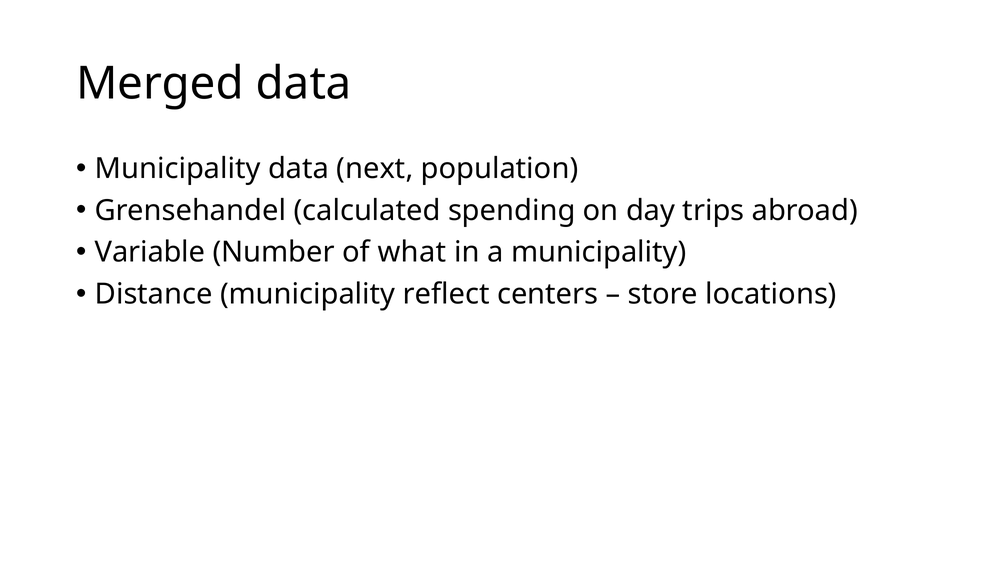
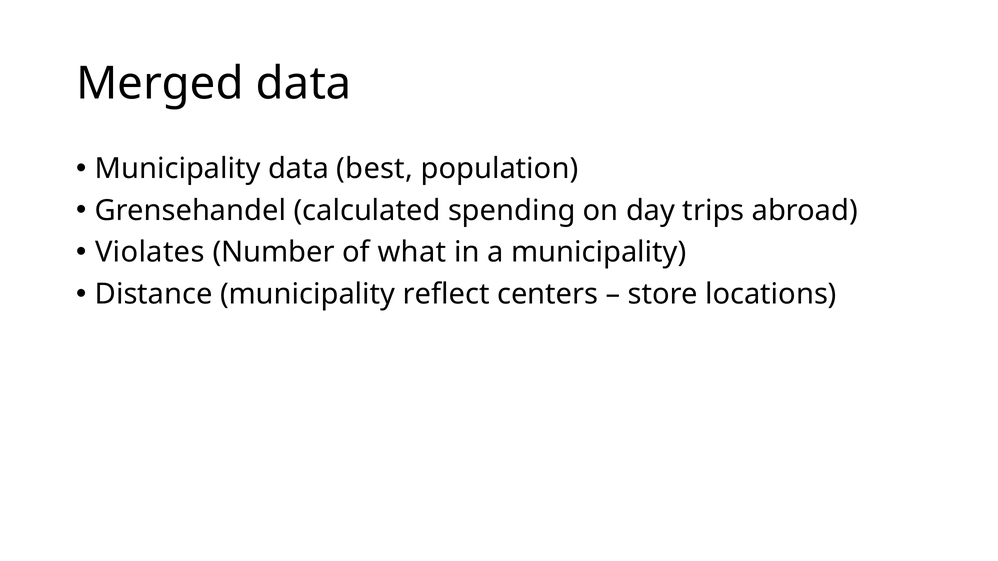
next: next -> best
Variable: Variable -> Violates
